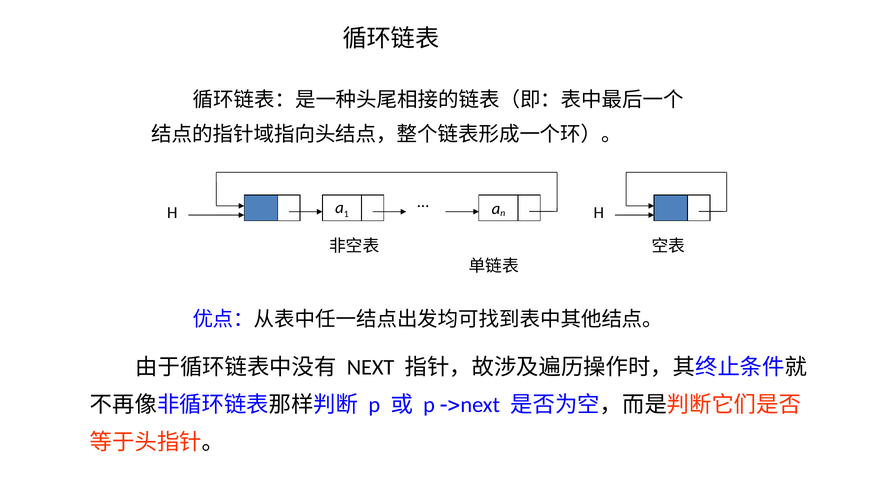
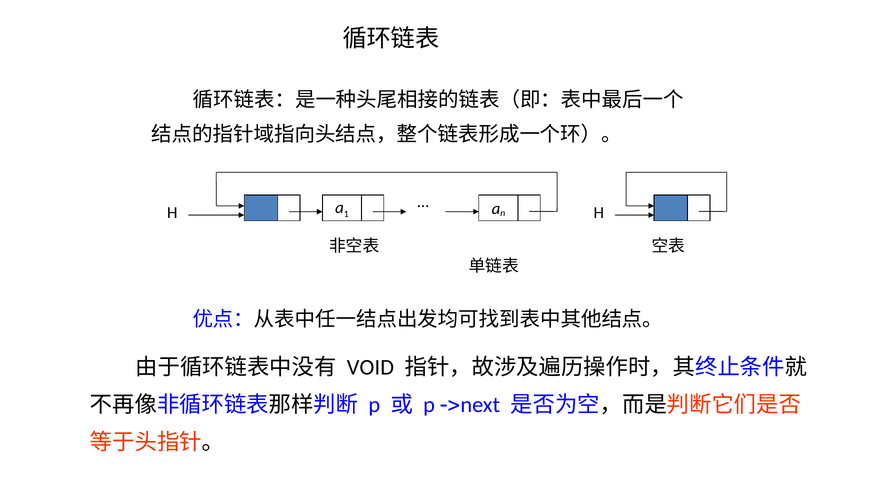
NEXT: NEXT -> VOID
